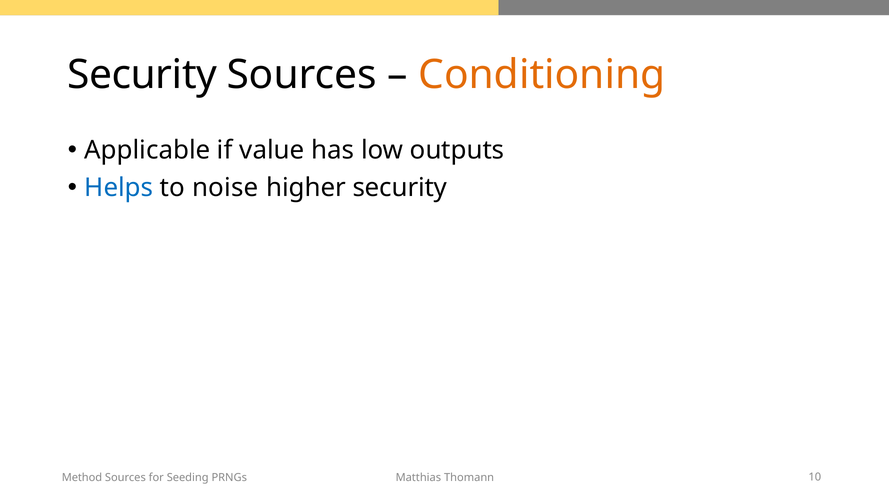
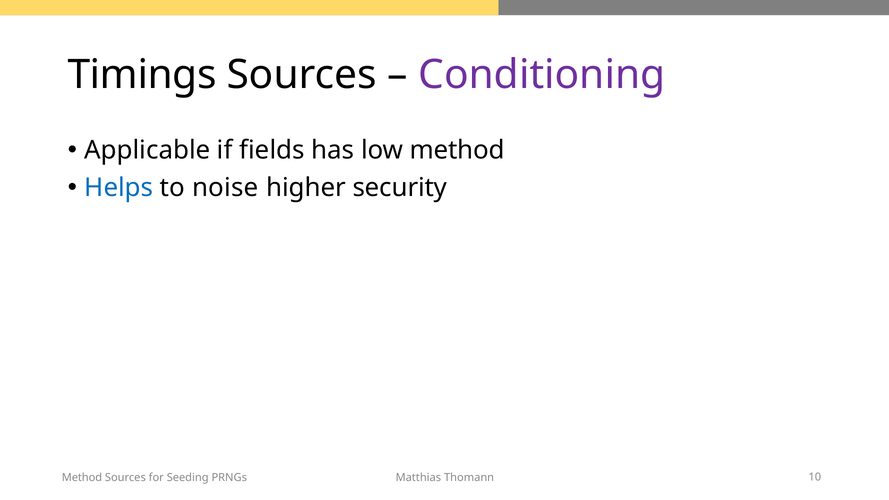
Security at (142, 75): Security -> Timings
Conditioning colour: orange -> purple
value: value -> fields
low outputs: outputs -> method
